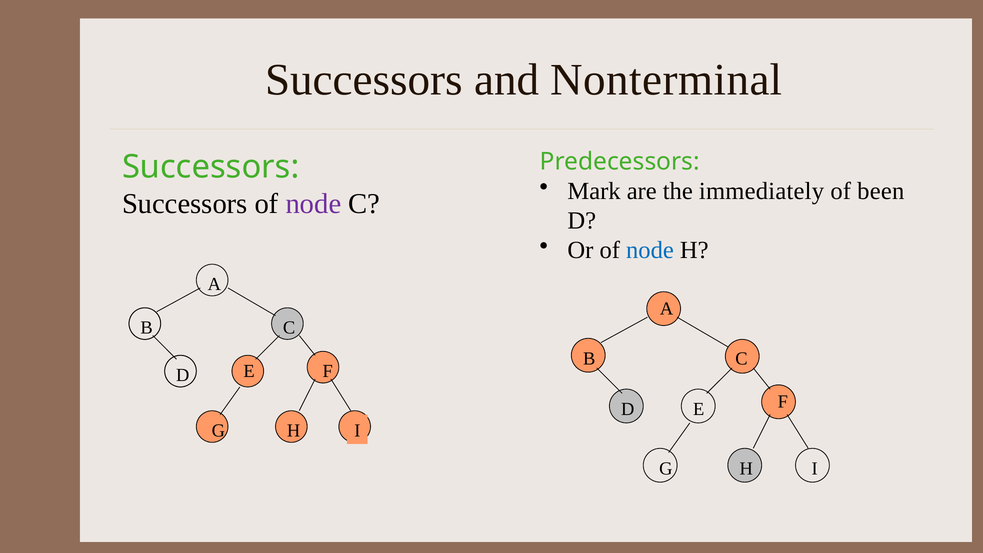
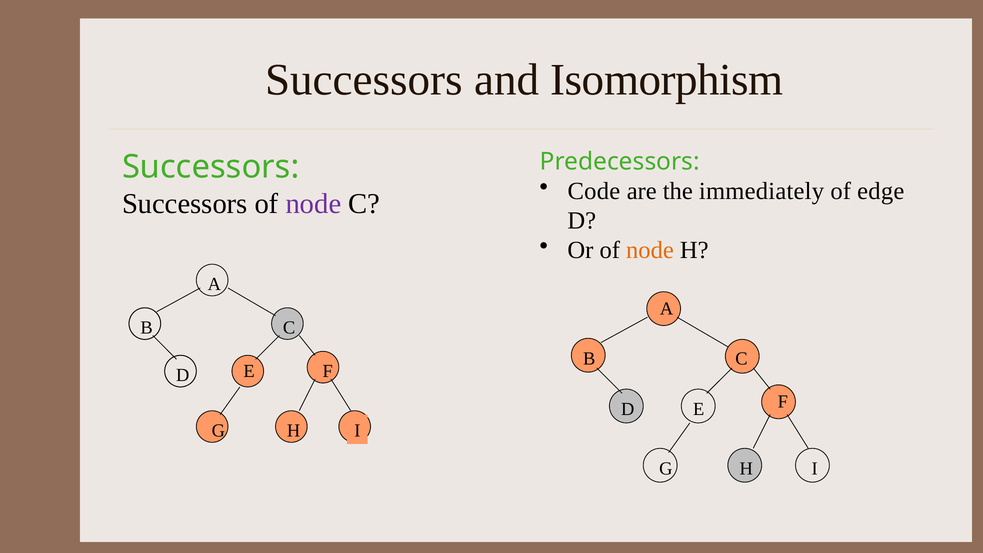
Nonterminal: Nonterminal -> Isomorphism
Mark: Mark -> Code
been: been -> edge
node at (650, 250) colour: blue -> orange
